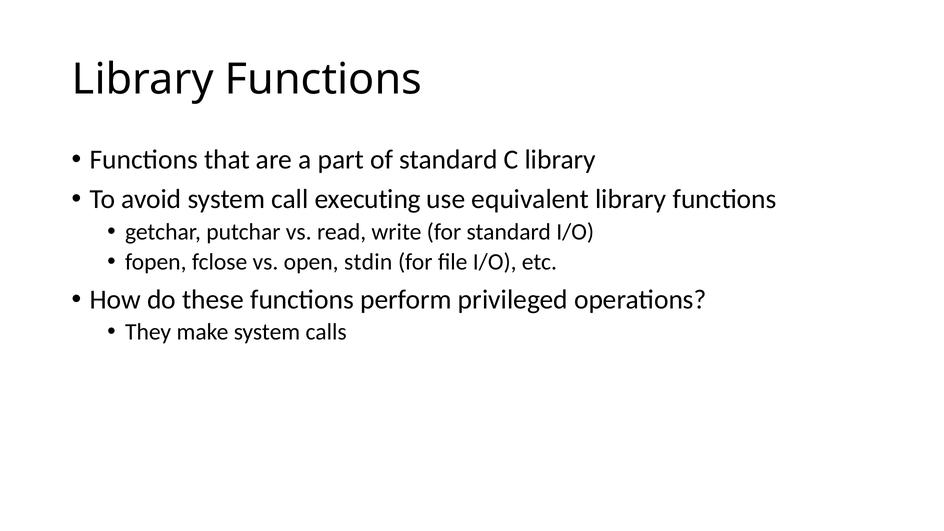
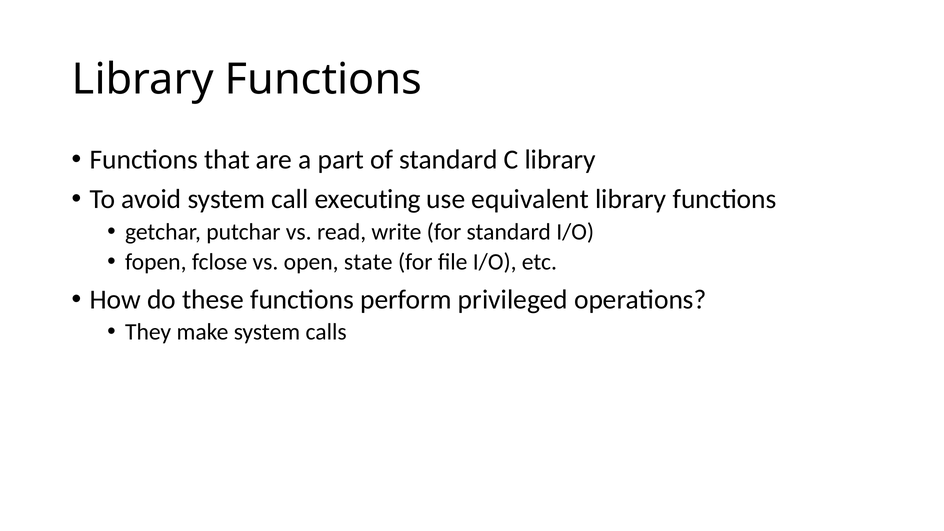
stdin: stdin -> state
